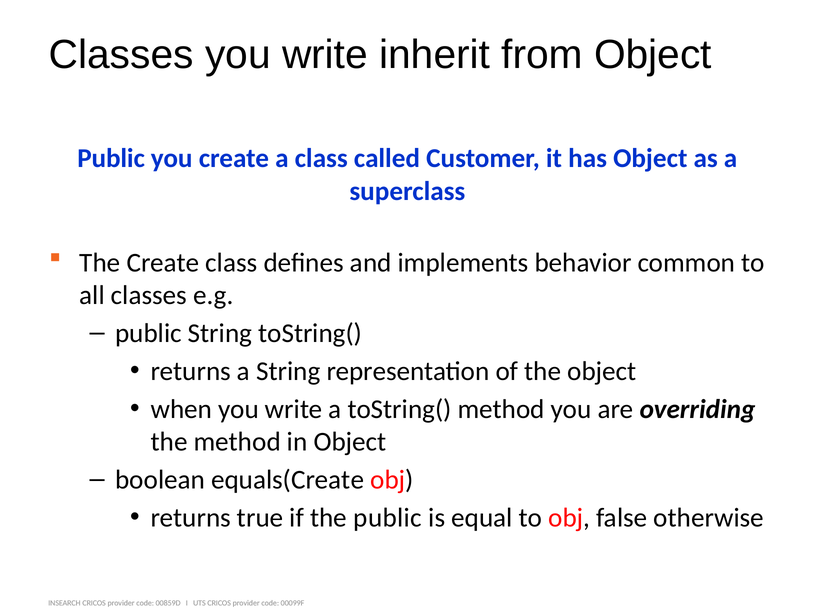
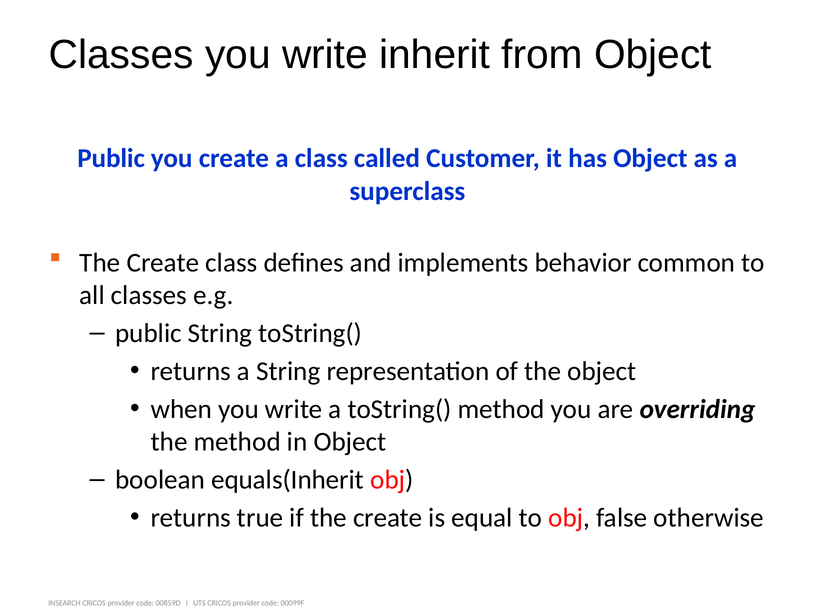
equals(Create: equals(Create -> equals(Inherit
if the public: public -> create
